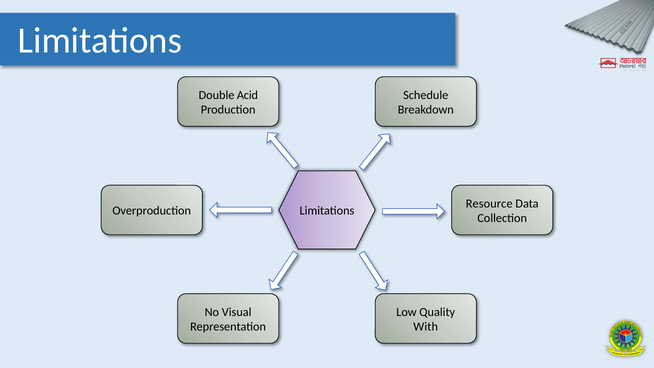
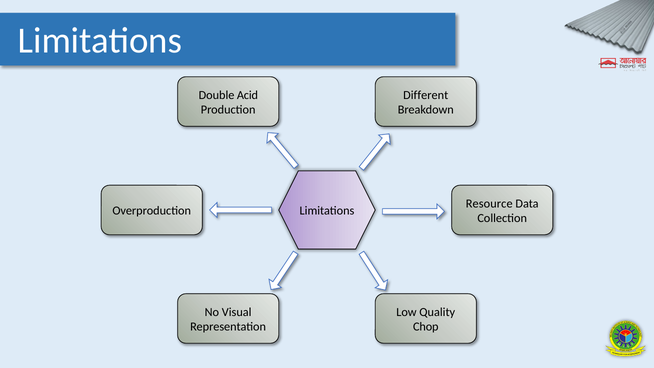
Schedule: Schedule -> Different
With: With -> Chop
